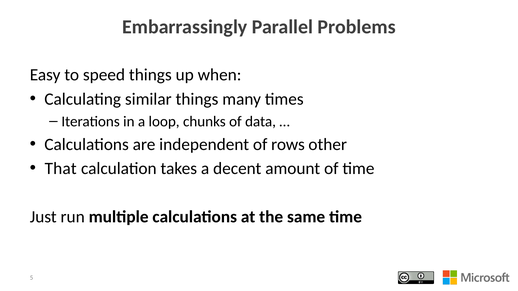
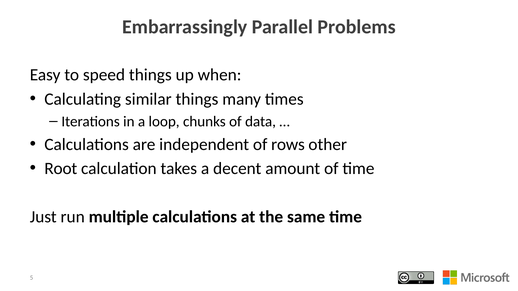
That: That -> Root
